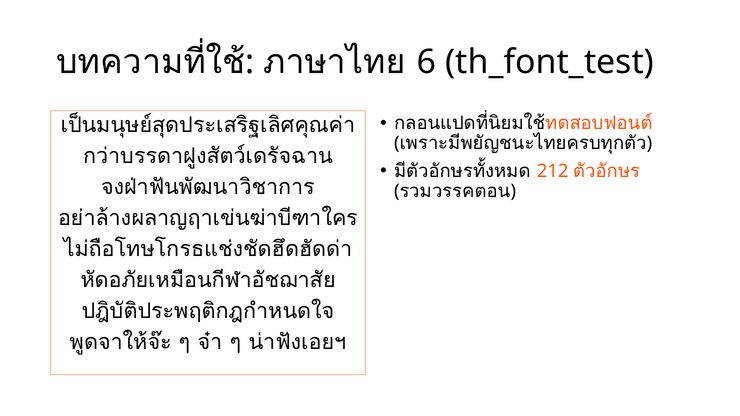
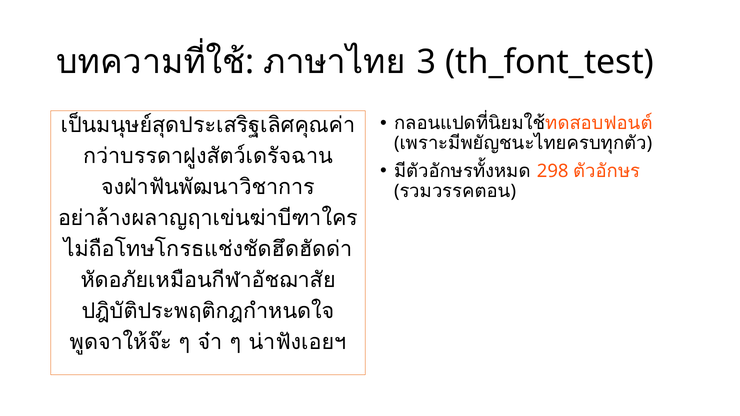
6: 6 -> 3
212: 212 -> 298
